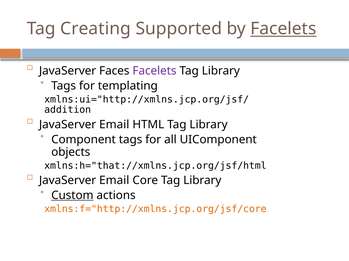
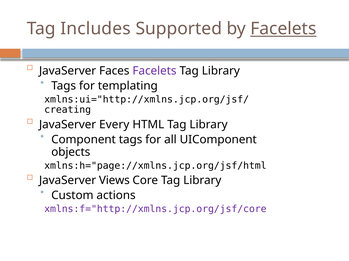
Creating: Creating -> Includes
addition: addition -> creating
Email at (114, 125): Email -> Every
xmlns:h="that://xmlns.jcp.org/jsf/html: xmlns:h="that://xmlns.jcp.org/jsf/html -> xmlns:h="page://xmlns.jcp.org/jsf/html
Email at (114, 181): Email -> Views
Custom underline: present -> none
xmlns:f="http://xmlns.jcp.org/jsf/core colour: orange -> purple
